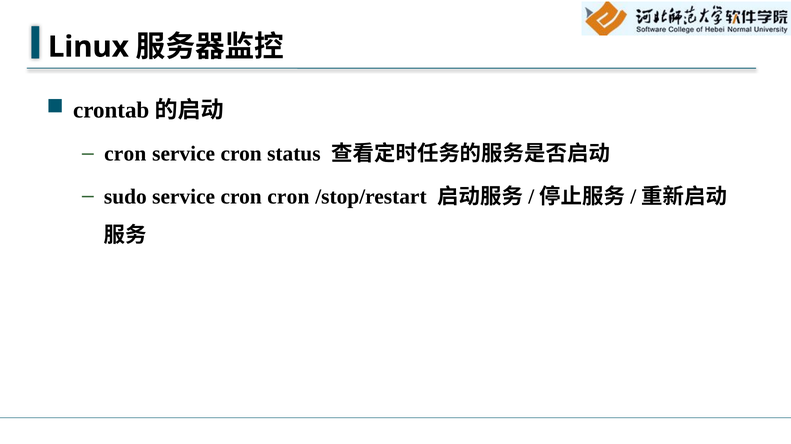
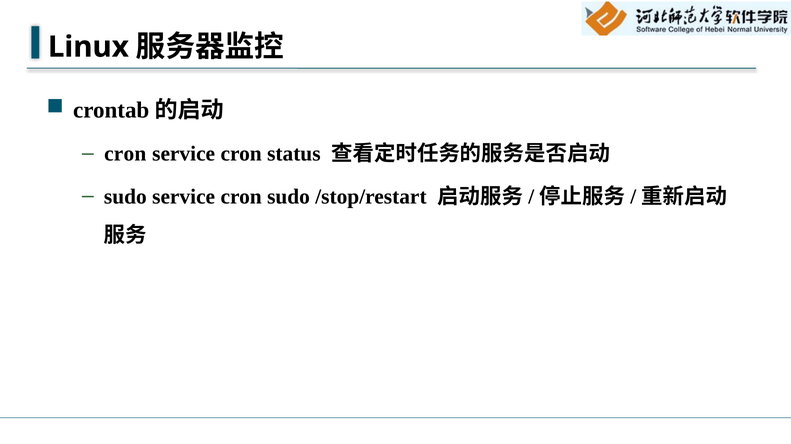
cron cron: cron -> sudo
